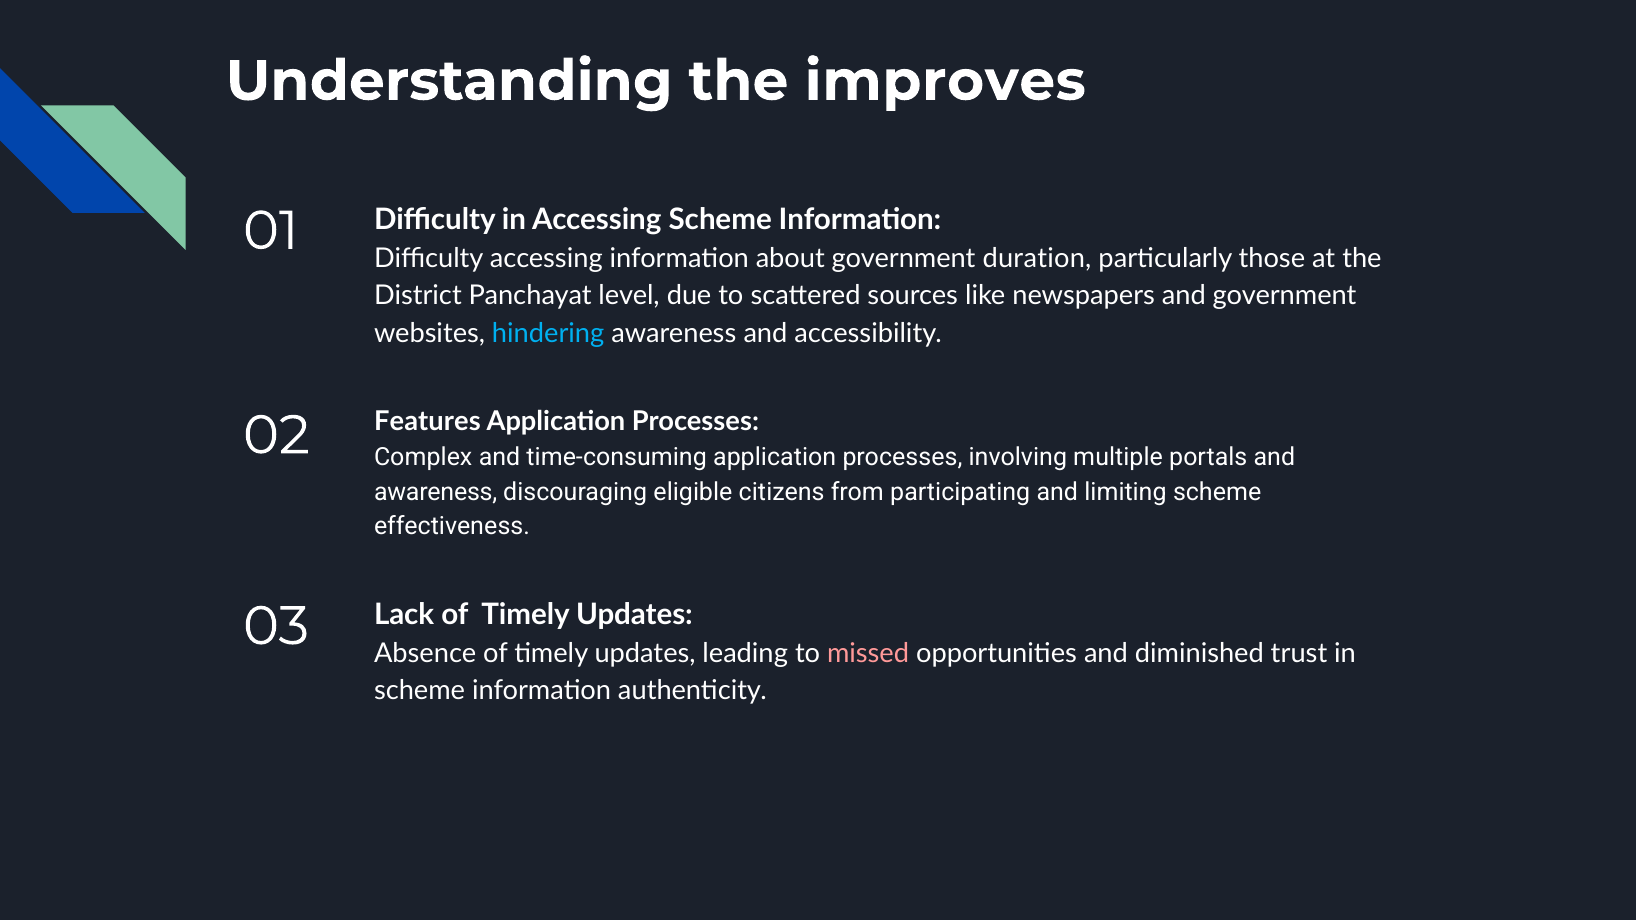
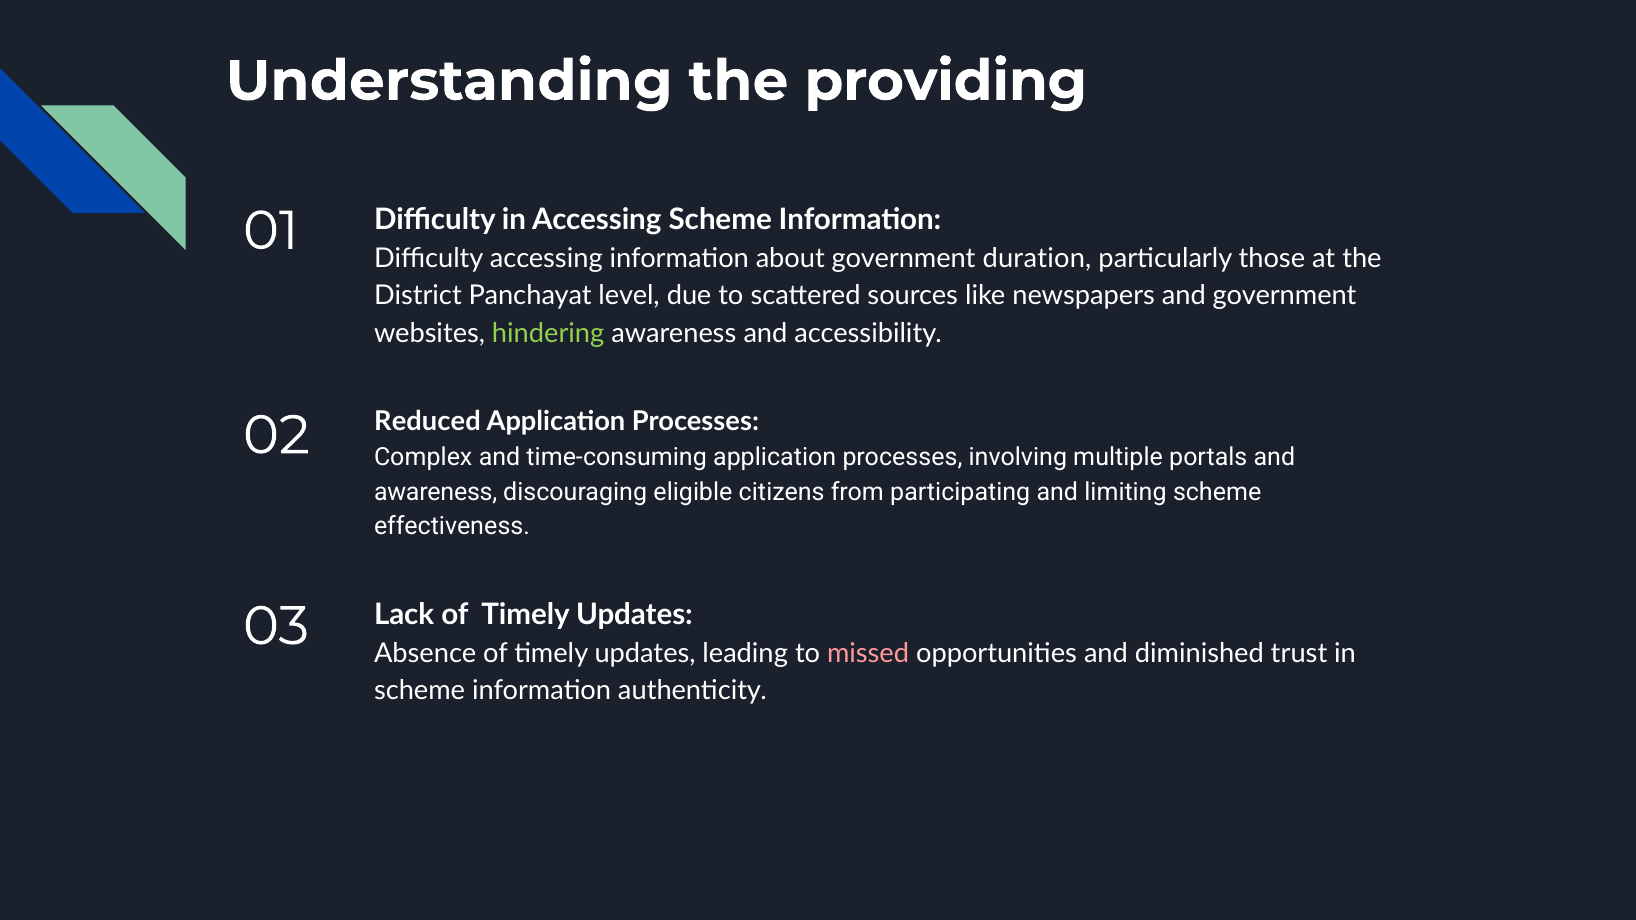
improves: improves -> providing
hindering colour: light blue -> light green
Features: Features -> Reduced
